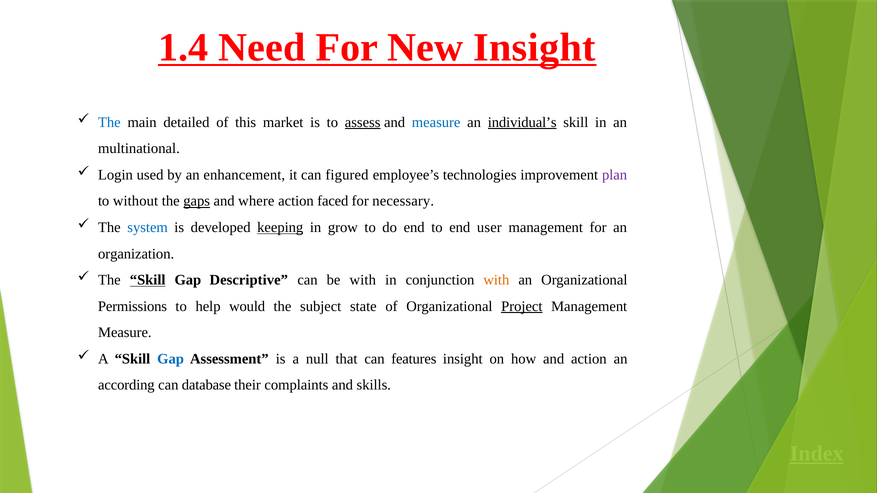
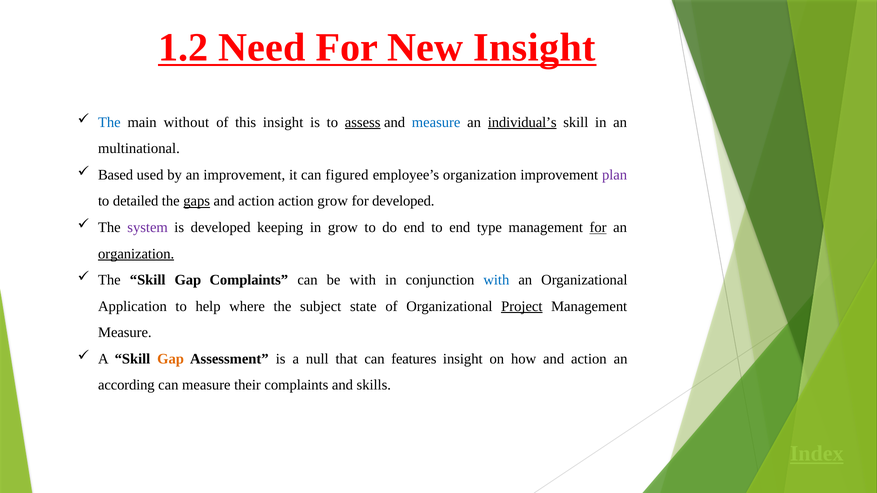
1.4: 1.4 -> 1.2
detailed: detailed -> without
this market: market -> insight
Login: Login -> Based
an enhancement: enhancement -> improvement
employee’s technologies: technologies -> organization
without: without -> detailed
where at (256, 201): where -> action
action faced: faced -> grow
for necessary: necessary -> developed
system colour: blue -> purple
keeping underline: present -> none
user: user -> type
for at (598, 228) underline: none -> present
organization at (136, 254) underline: none -> present
Skill at (148, 280) underline: present -> none
Gap Descriptive: Descriptive -> Complaints
with at (496, 280) colour: orange -> blue
Permissions: Permissions -> Application
would: would -> where
Gap at (171, 359) colour: blue -> orange
can database: database -> measure
